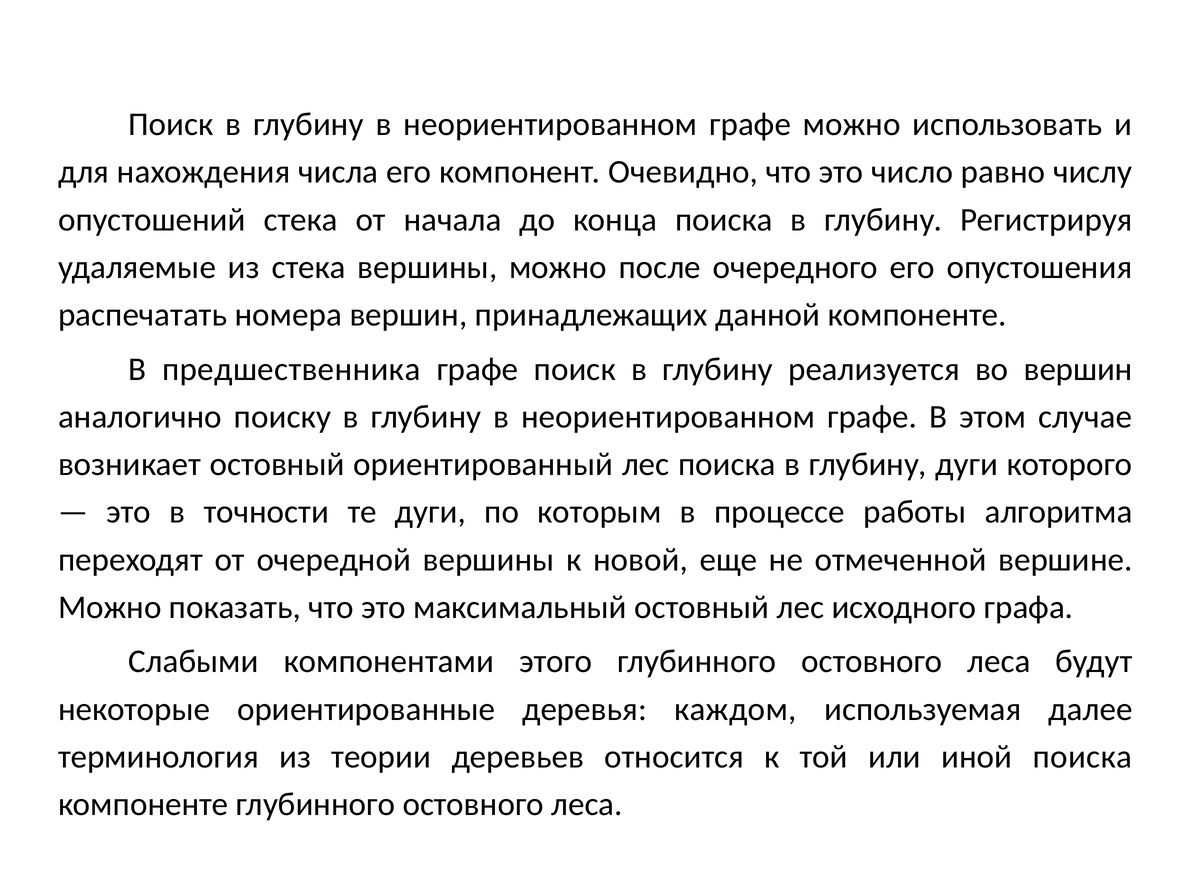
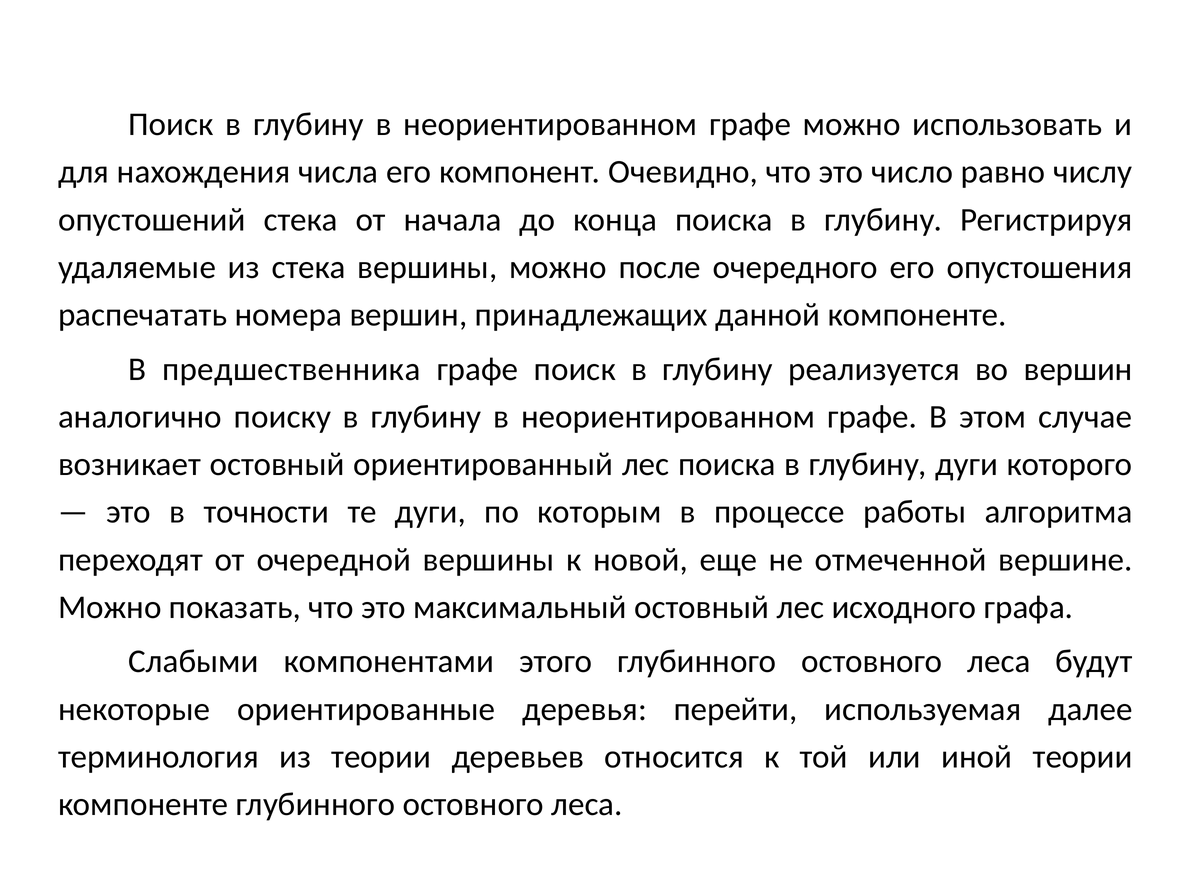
каждом: каждом -> перейти
иной поиска: поиска -> теории
